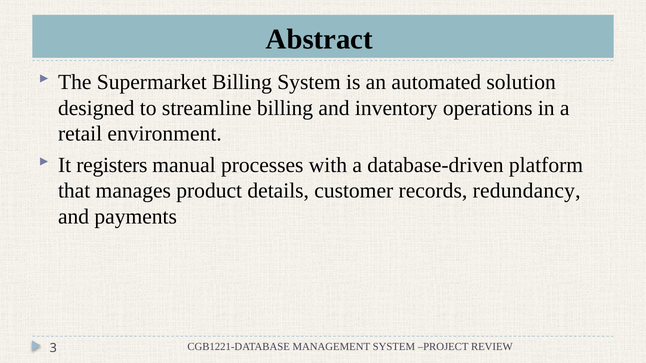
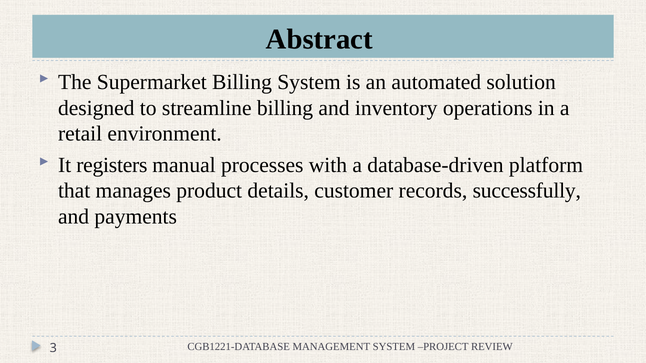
redundancy: redundancy -> successfully
